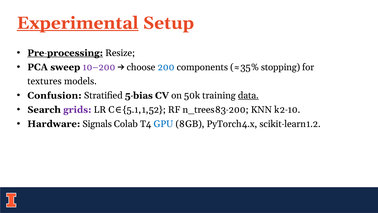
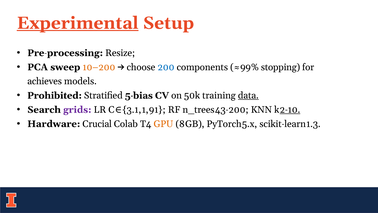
Pre‑processing underline: present -> none
10–200 colour: purple -> orange
35: 35 -> 99
textures: textures -> achieves
Confusion: Confusion -> Prohibited
5.1: 5.1 -> 3.1
52: 52 -> 91
83‑200: 83‑200 -> 43‑200
2‑10 underline: none -> present
Signals: Signals -> Crucial
GPU colour: blue -> orange
4.x: 4.x -> 5.x
1.2: 1.2 -> 1.3
